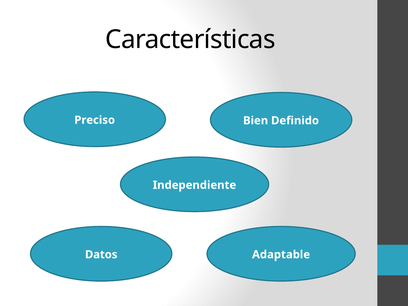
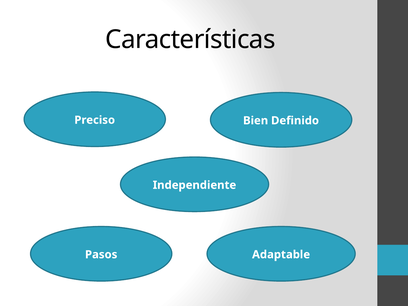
Datos: Datos -> Pasos
